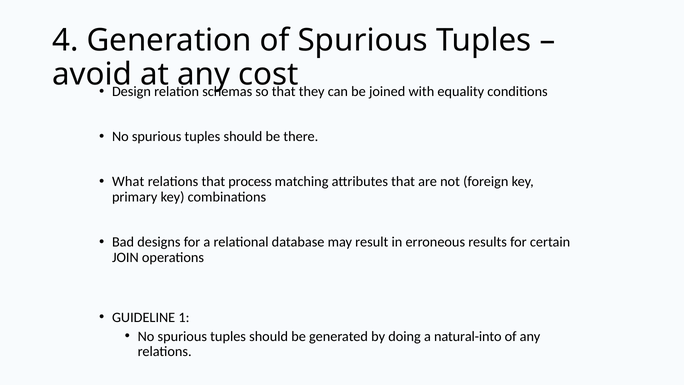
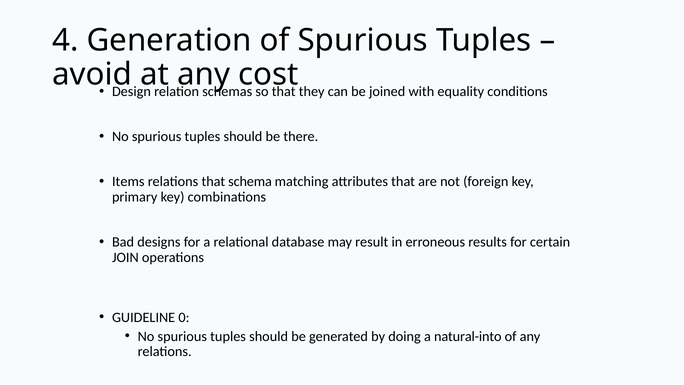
What: What -> Items
process: process -> schema
1: 1 -> 0
